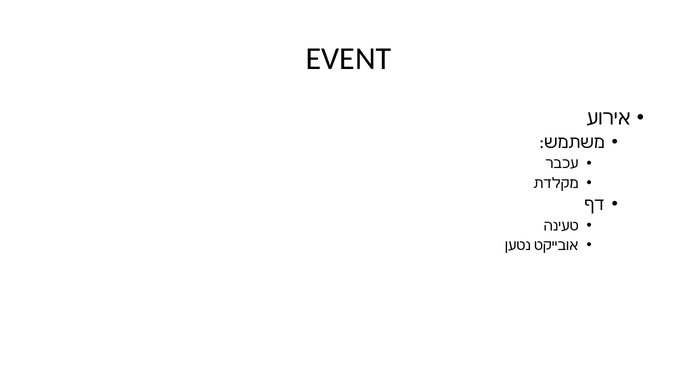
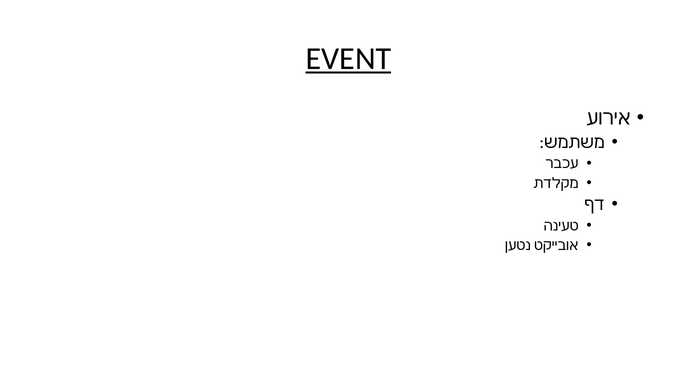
EVENT underline: none -> present
